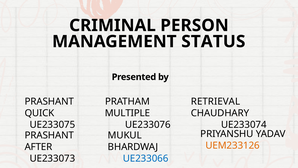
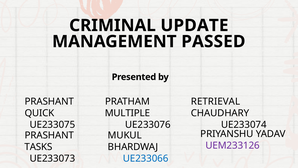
PERSON: PERSON -> UPDATE
STATUS: STATUS -> PASSED
UEM233126 colour: orange -> purple
AFTER: AFTER -> TASKS
